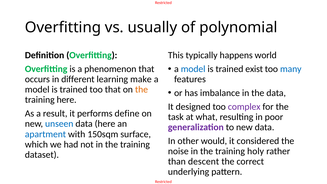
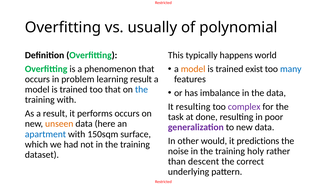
model at (193, 69) colour: blue -> orange
different: different -> problem
learning make: make -> result
the at (141, 90) colour: orange -> blue
training here: here -> with
It designed: designed -> resulting
performs define: define -> occurs
what: what -> done
unseen colour: blue -> orange
considered: considered -> predictions
